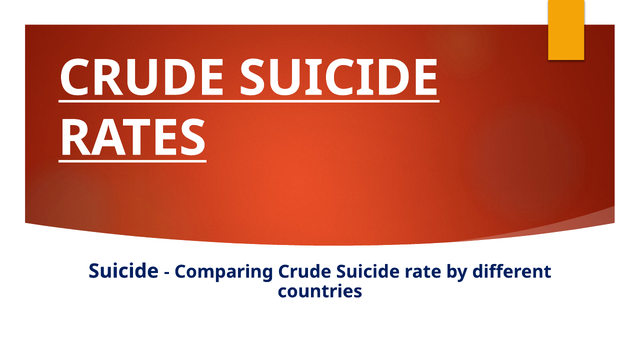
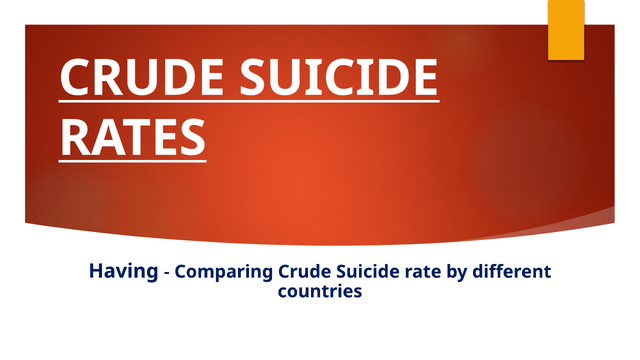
Suicide at (124, 271): Suicide -> Having
